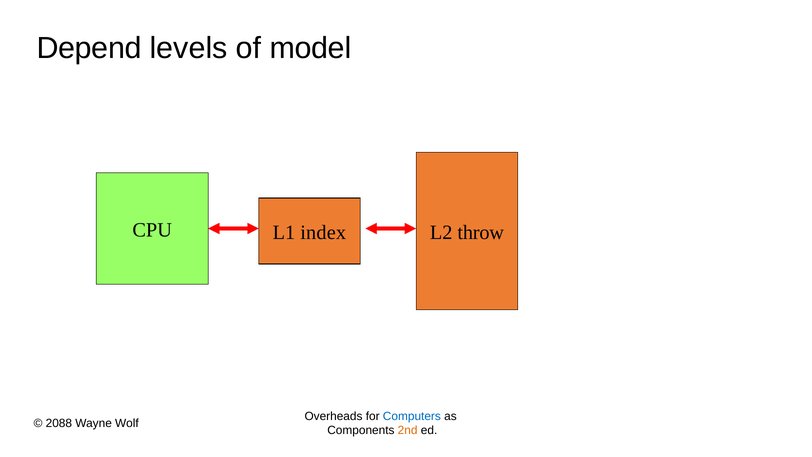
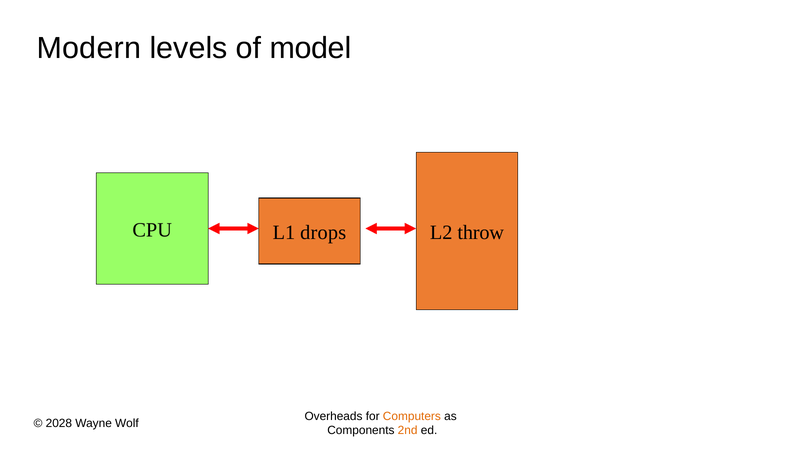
Depend: Depend -> Modern
index: index -> drops
Computers colour: blue -> orange
2088: 2088 -> 2028
